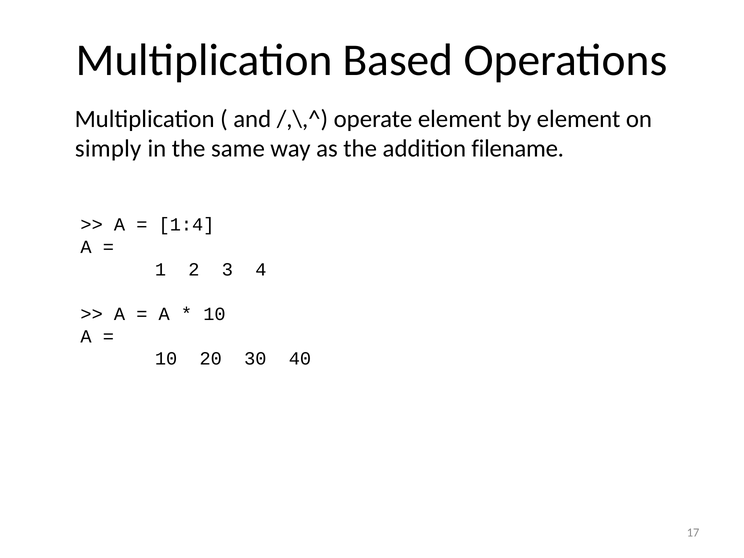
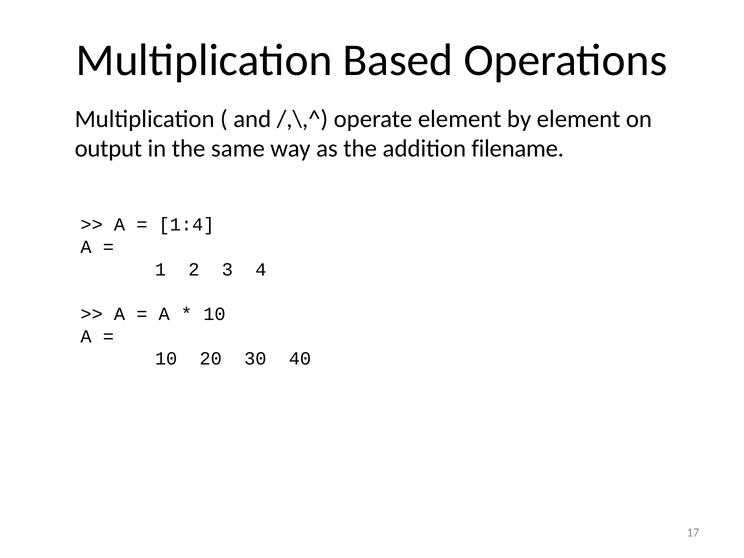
simply: simply -> output
